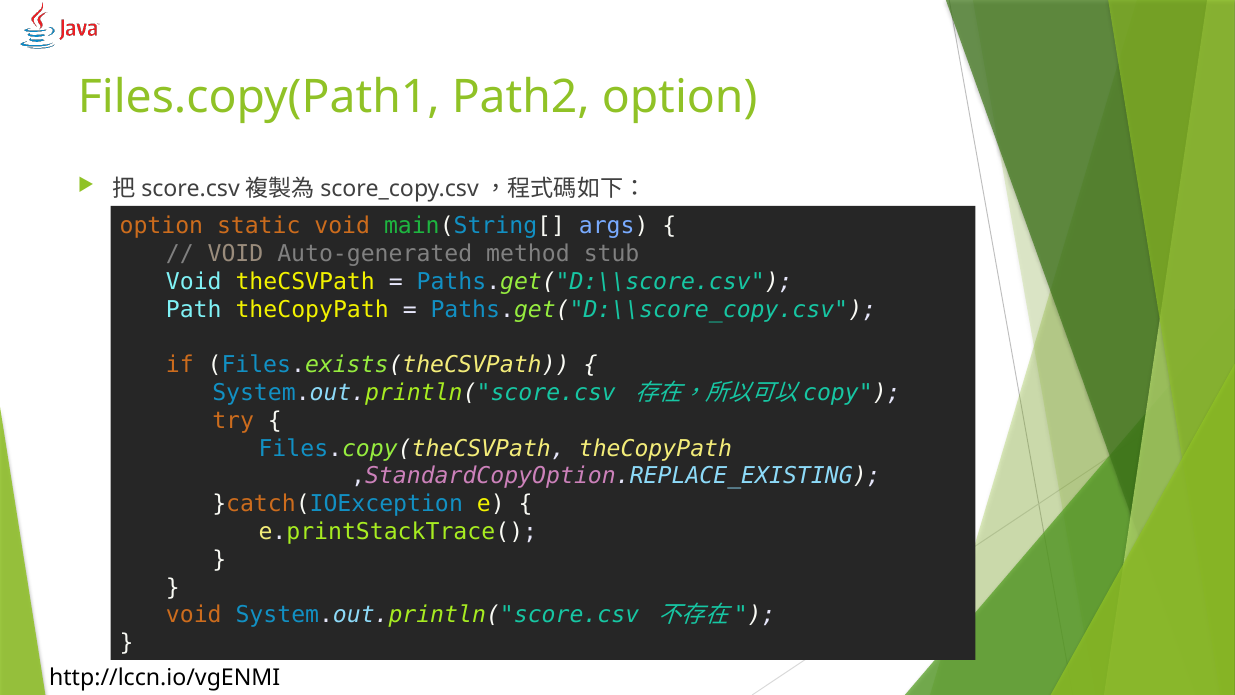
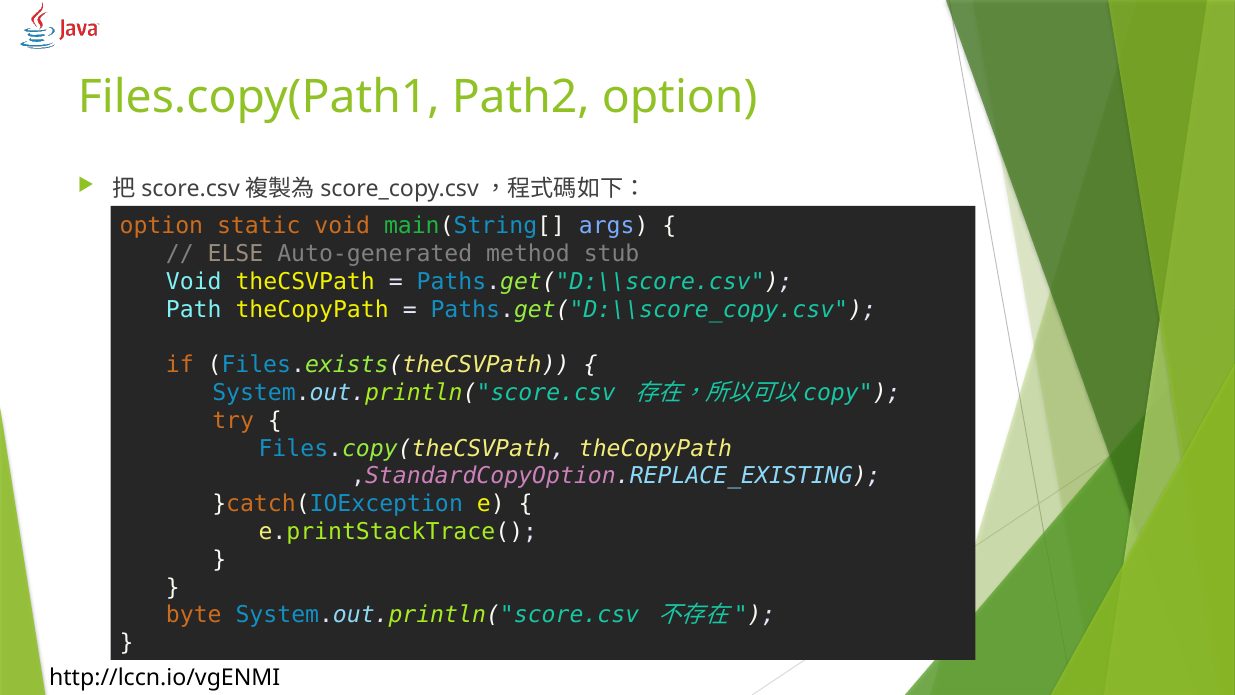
VOID at (235, 254): VOID -> ELSE
void at (194, 615): void -> byte
